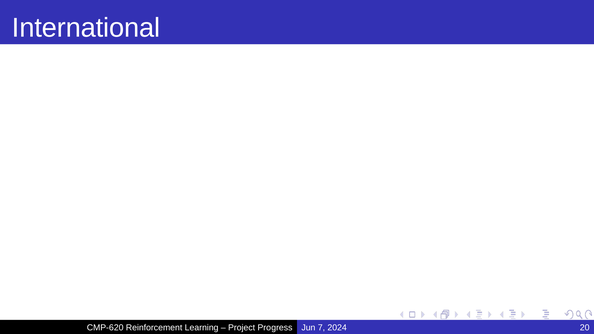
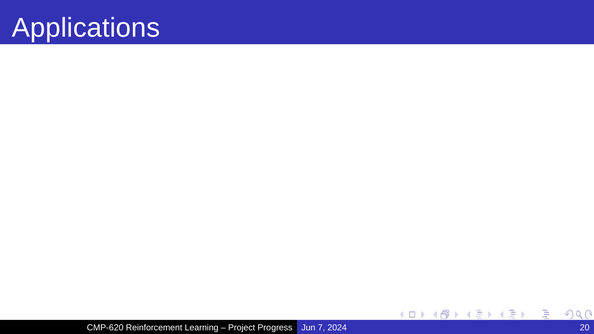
International: International -> Applications
